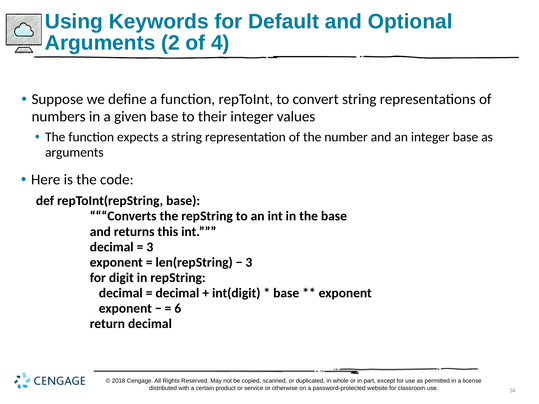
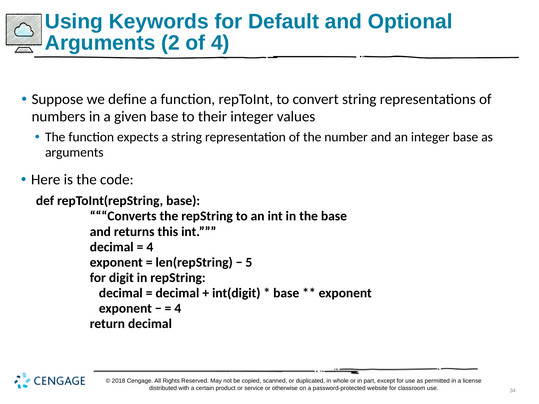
3 at (150, 247): 3 -> 4
3 at (249, 262): 3 -> 5
6 at (178, 309): 6 -> 4
